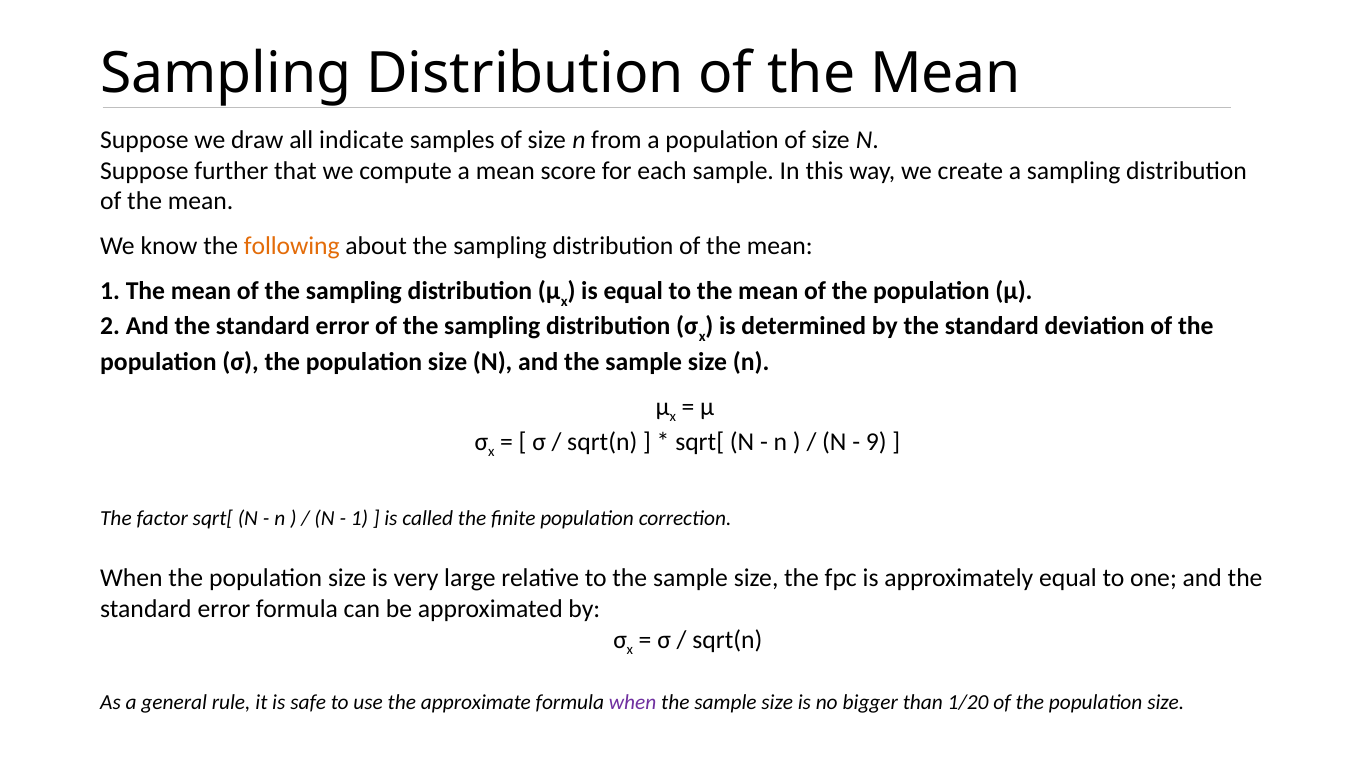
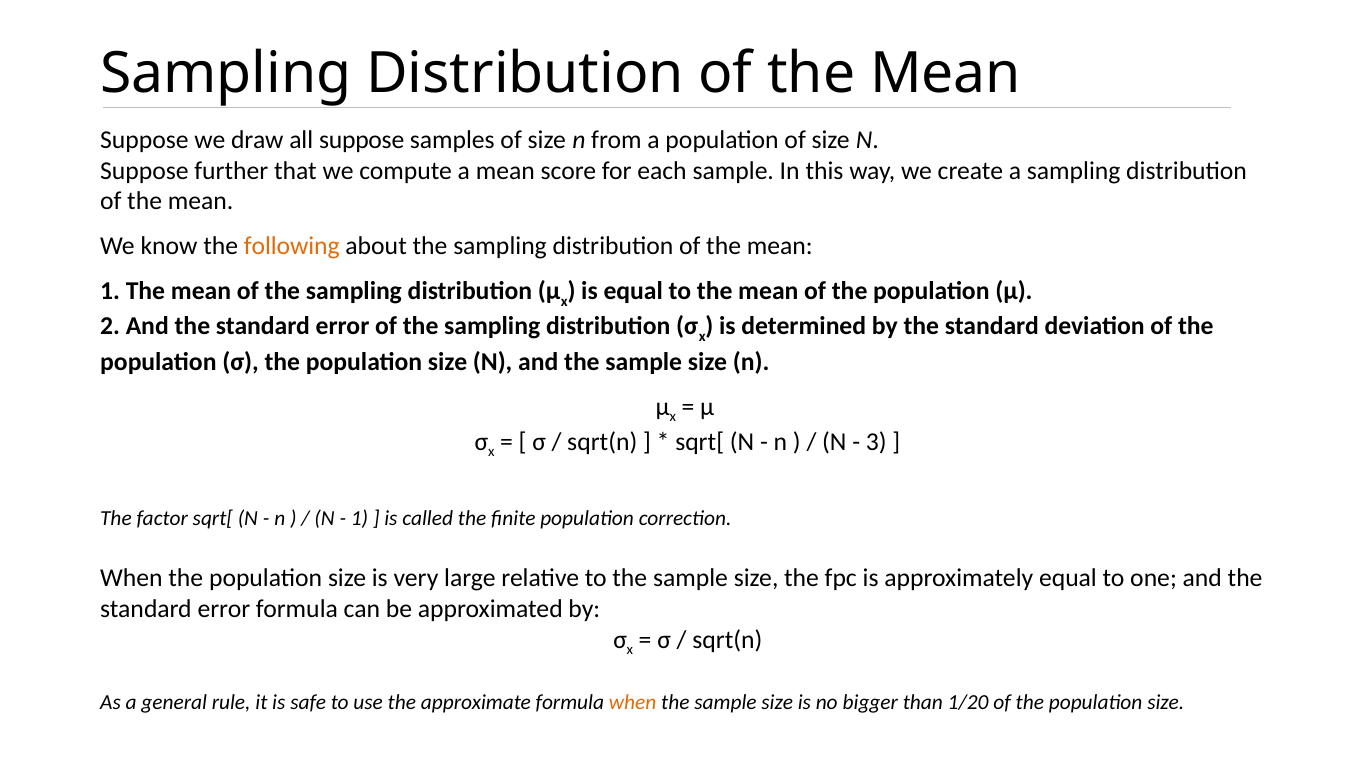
all indicate: indicate -> suppose
9: 9 -> 3
when at (633, 703) colour: purple -> orange
